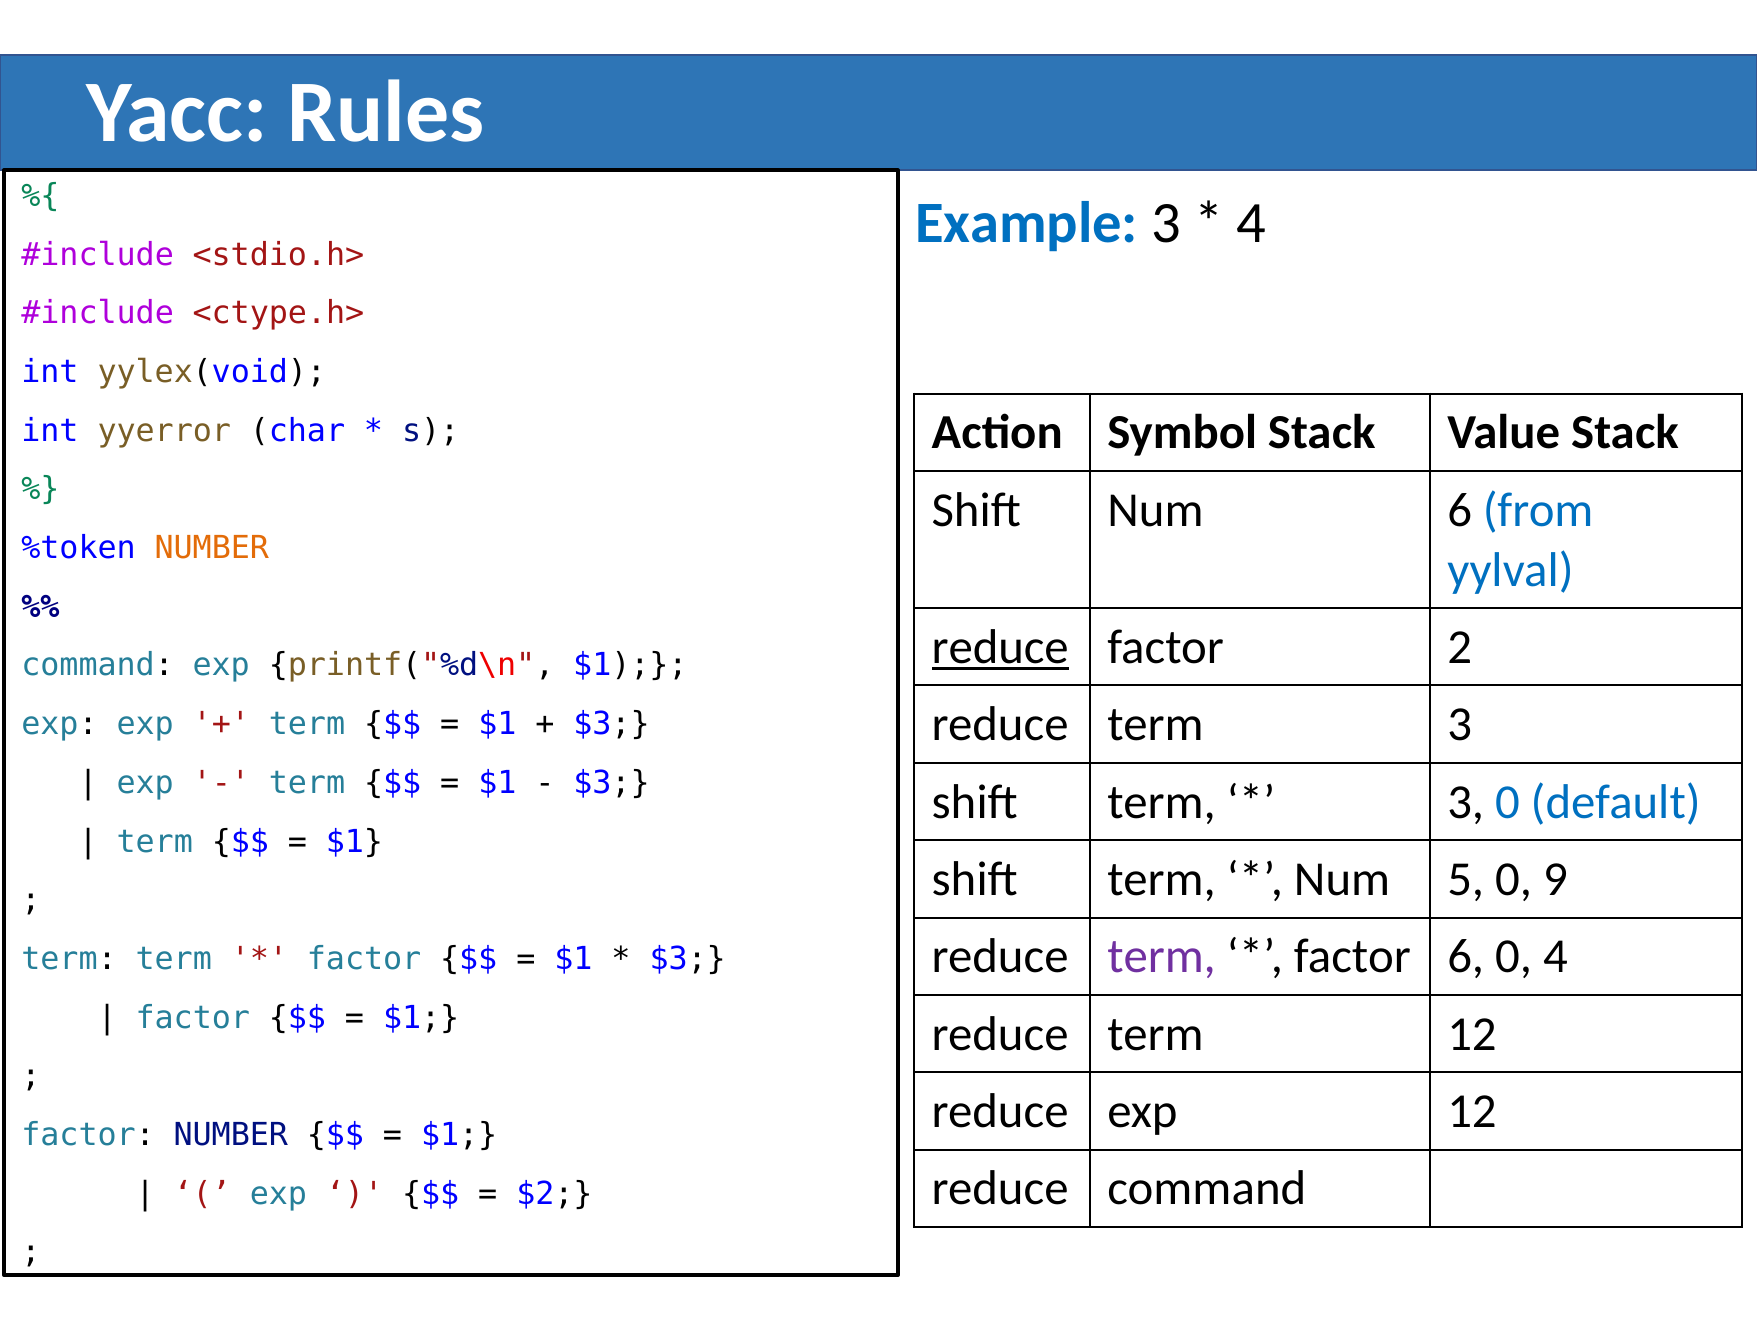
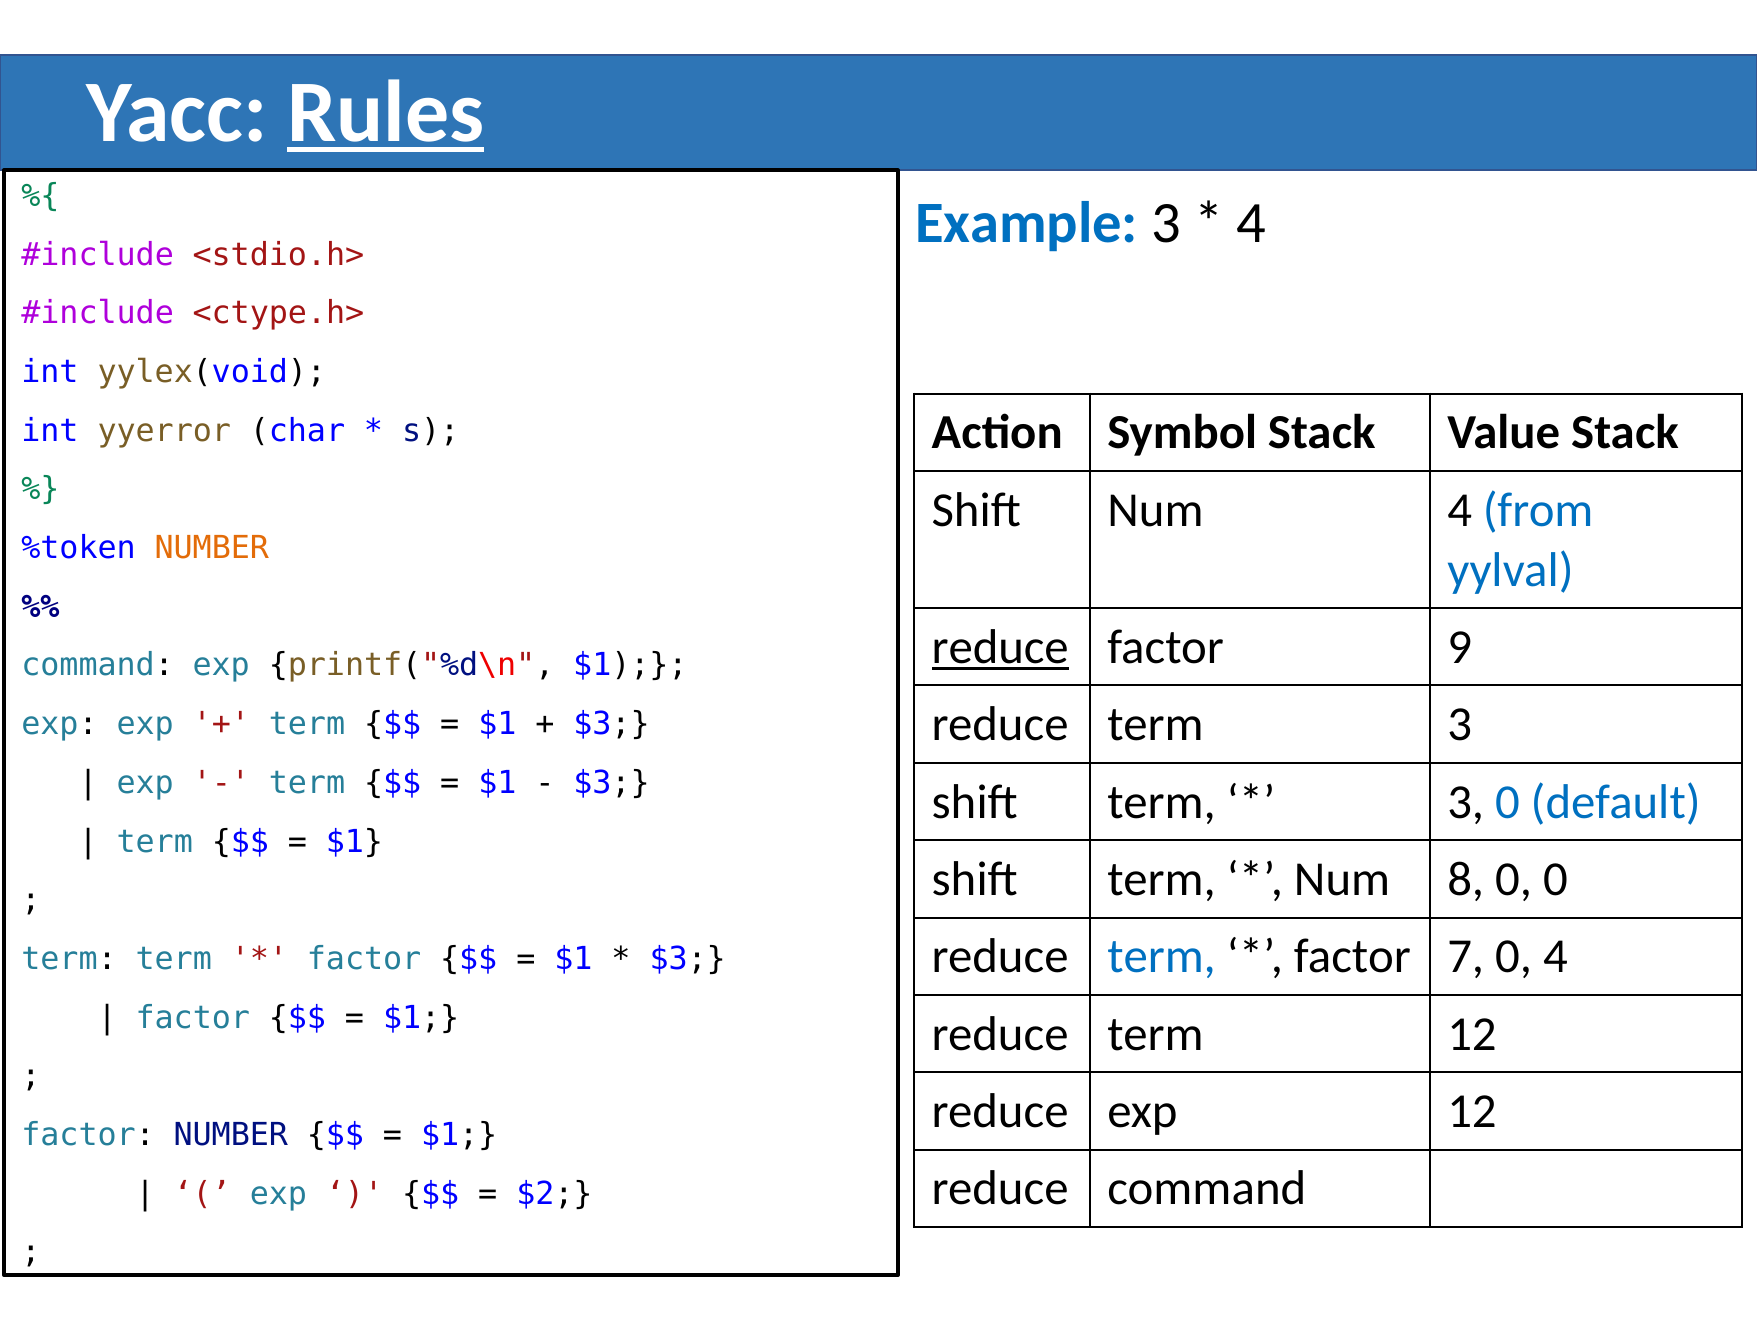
Rules underline: none -> present
Num 6: 6 -> 4
2: 2 -> 9
5: 5 -> 8
0 9: 9 -> 0
term at (1162, 957) colour: purple -> blue
factor 6: 6 -> 7
